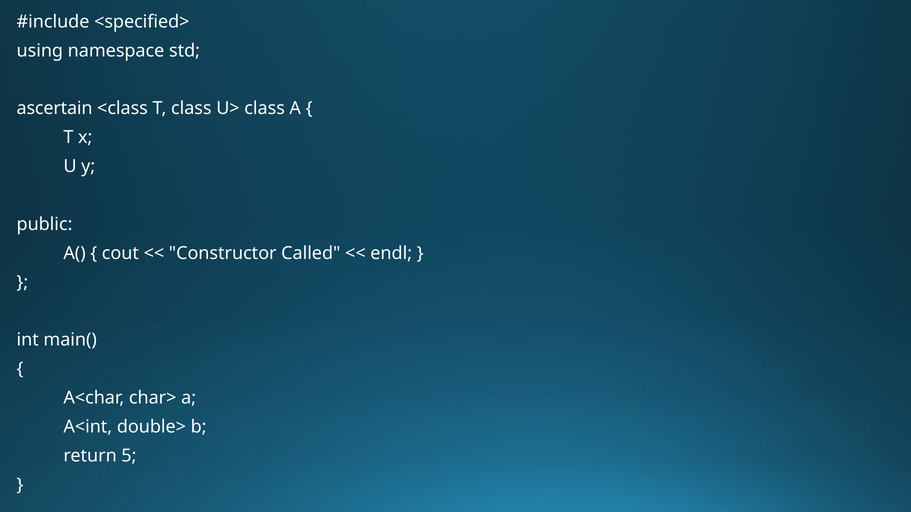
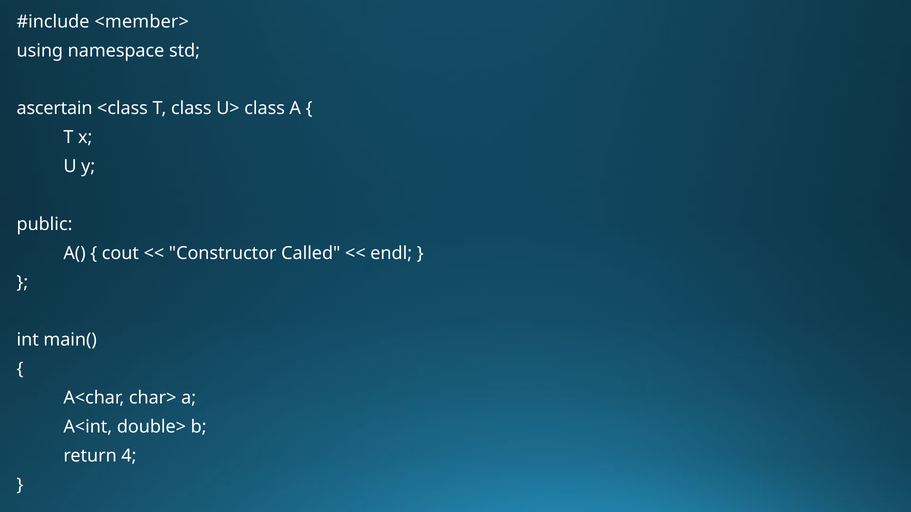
<specified>: <specified> -> <member>
5: 5 -> 4
